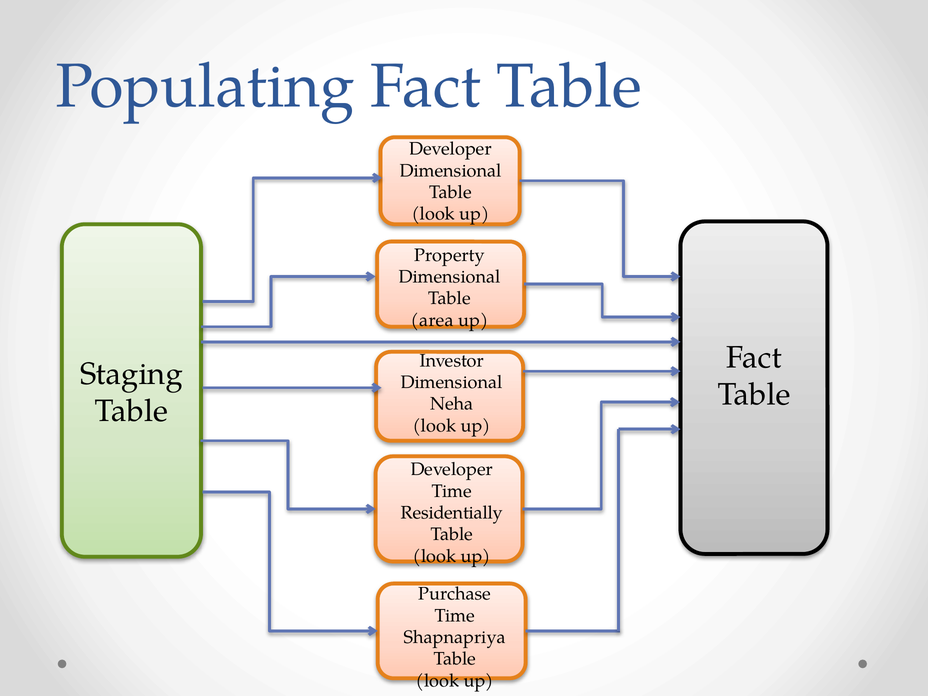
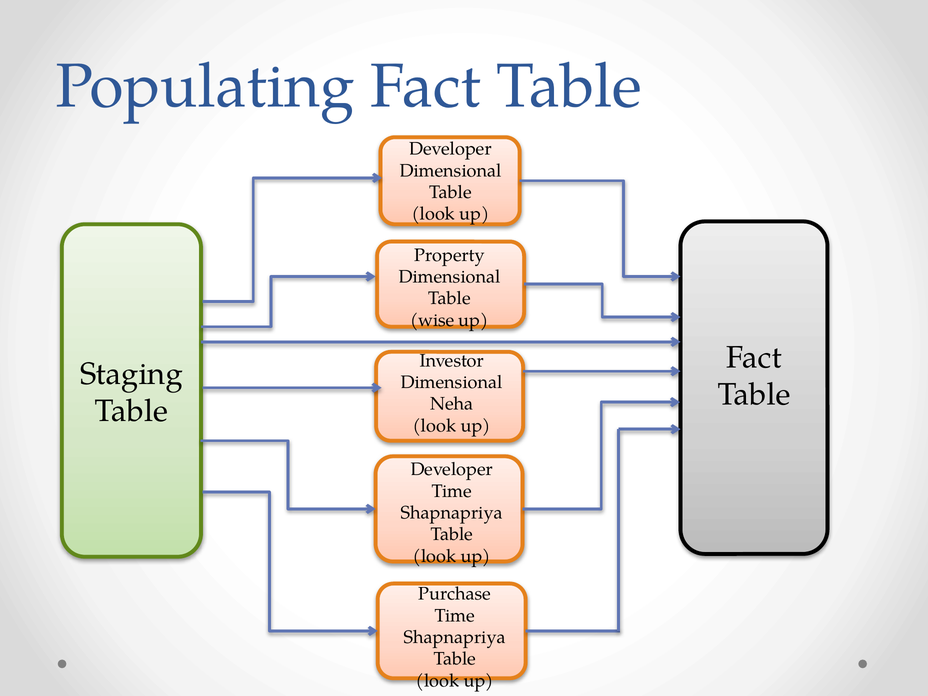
area: area -> wise
Residentially at (452, 513): Residentially -> Shapnapriya
